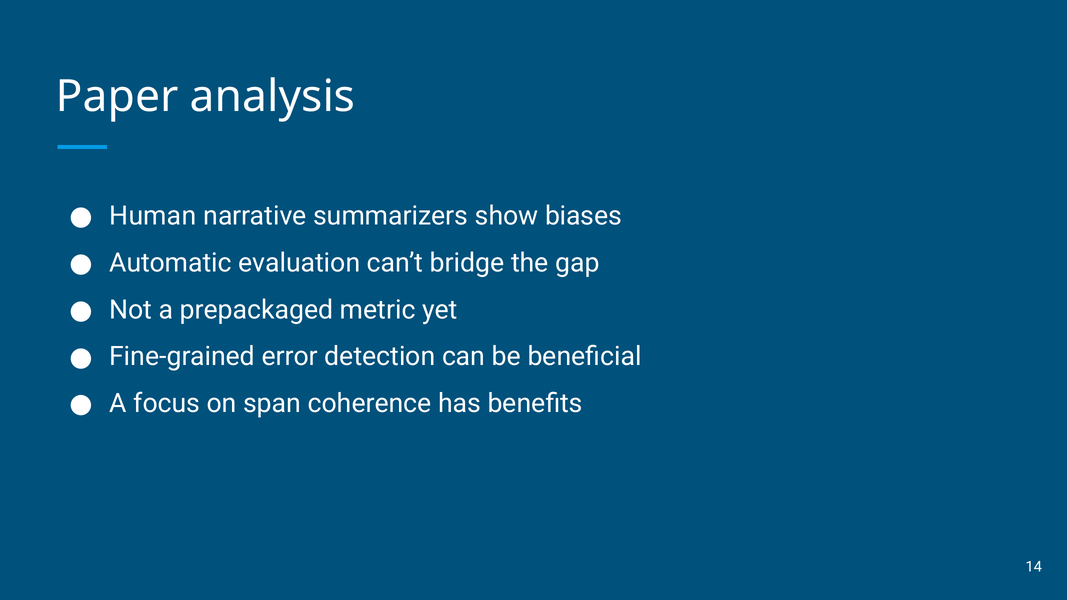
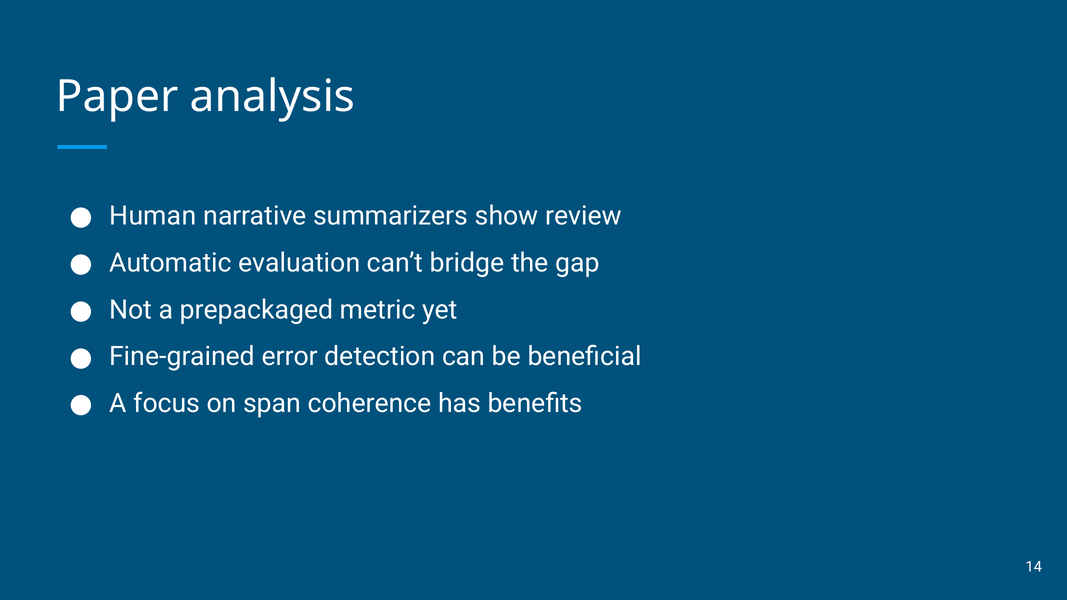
biases: biases -> review
